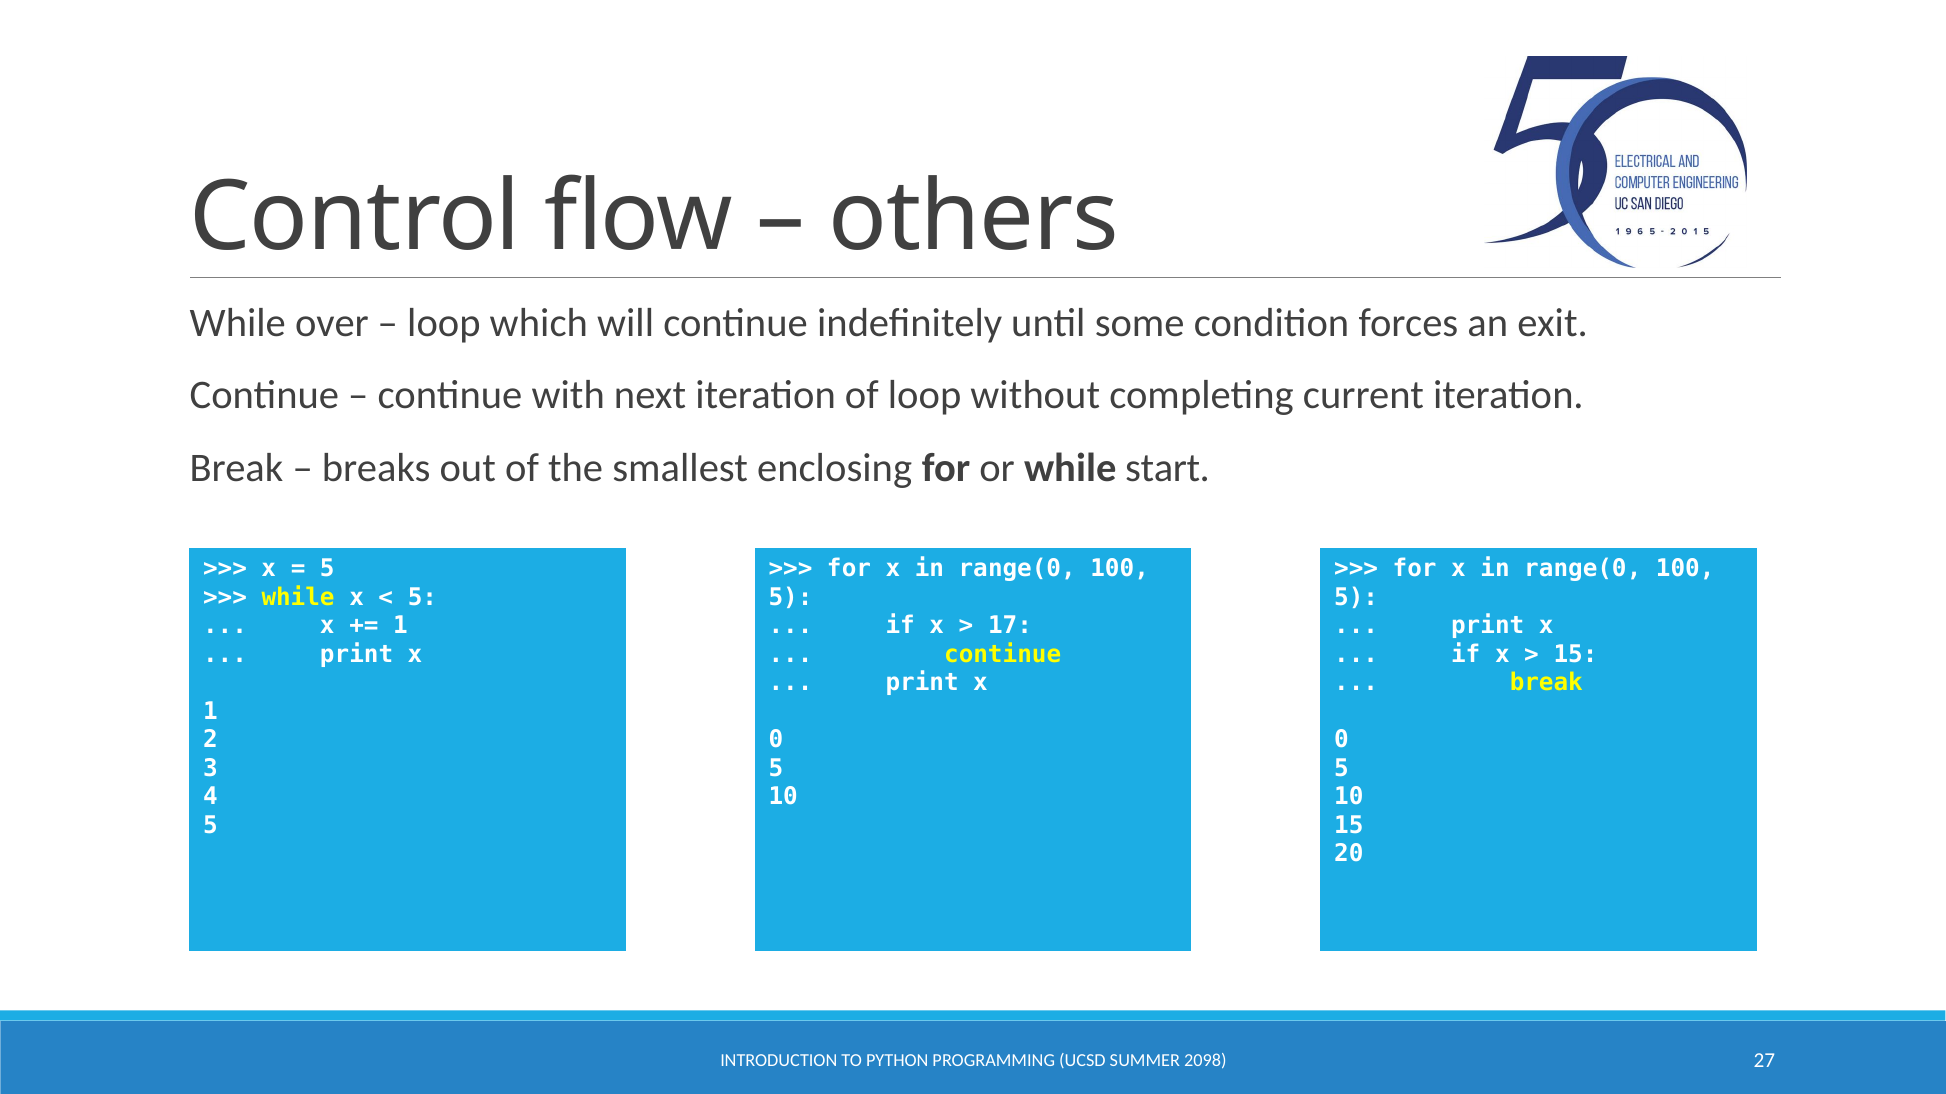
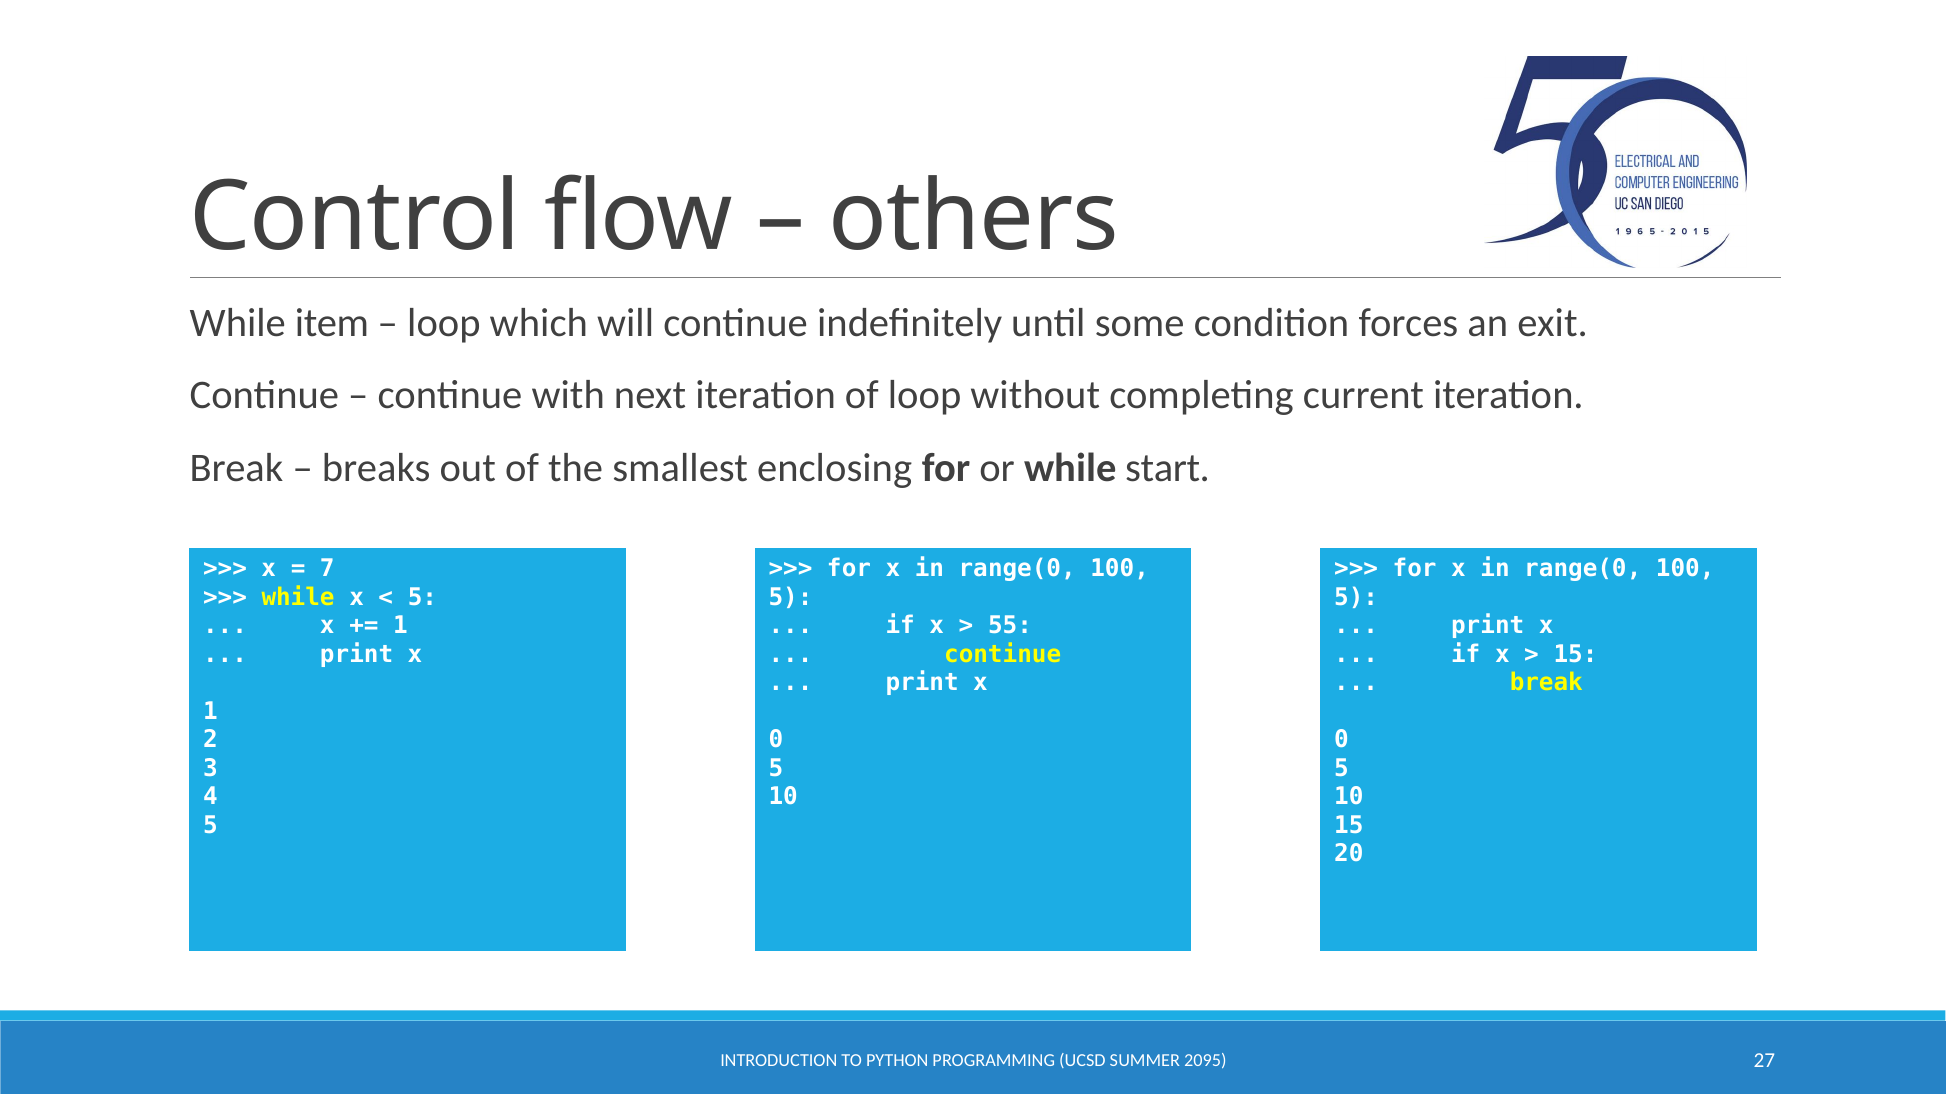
over: over -> item
5 at (327, 569): 5 -> 7
17: 17 -> 55
2098: 2098 -> 2095
